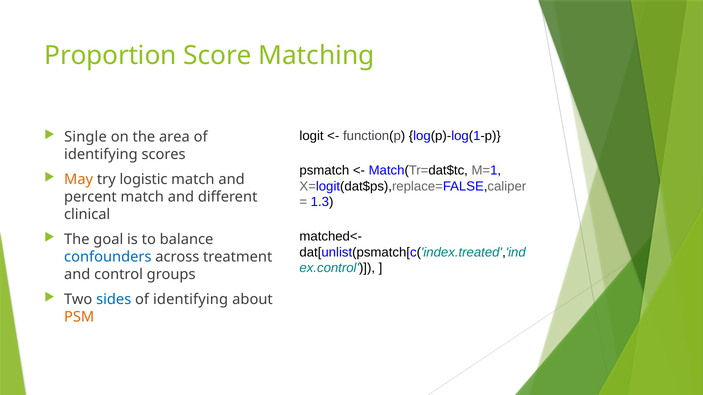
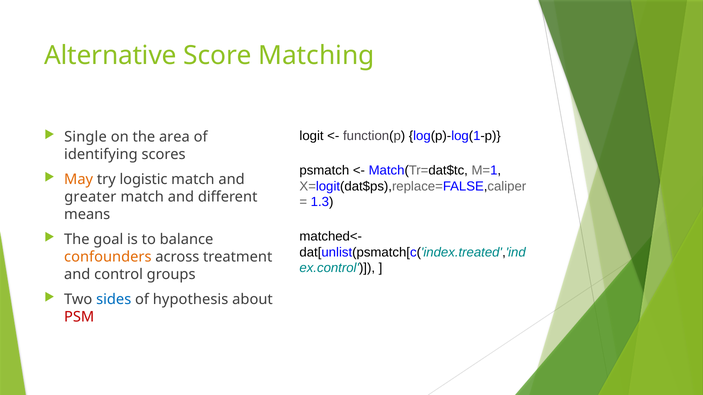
Proportion: Proportion -> Alternative
percent: percent -> greater
clinical: clinical -> means
confounders colour: blue -> orange
identifying at (191, 300): identifying -> hypothesis
PSM colour: orange -> red
